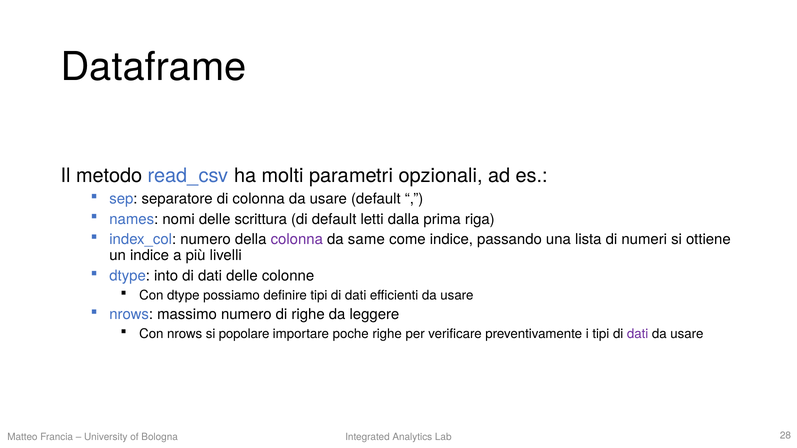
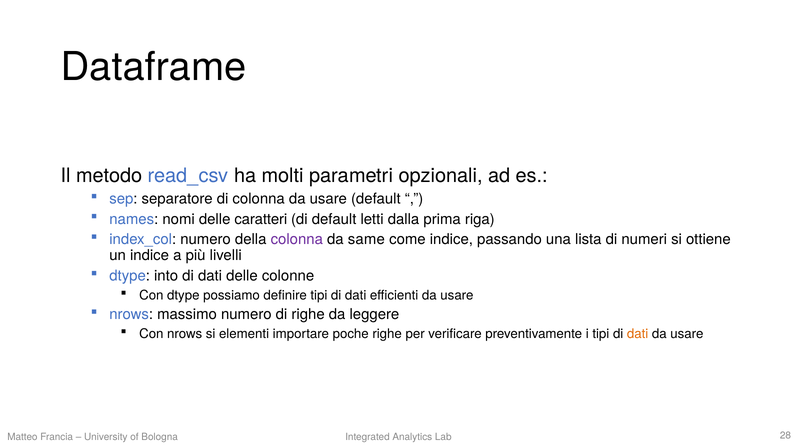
scrittura: scrittura -> caratteri
popolare: popolare -> elementi
dati at (638, 334) colour: purple -> orange
